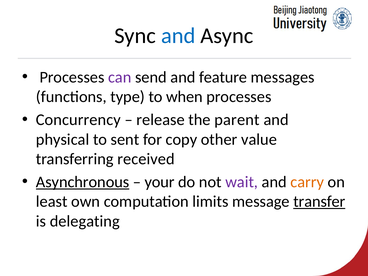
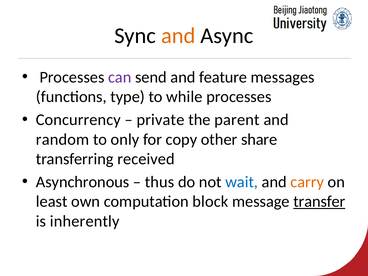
and at (178, 36) colour: blue -> orange
when: when -> while
release: release -> private
physical: physical -> random
sent: sent -> only
value: value -> share
Asynchronous underline: present -> none
your: your -> thus
wait colour: purple -> blue
limits: limits -> block
delegating: delegating -> inherently
